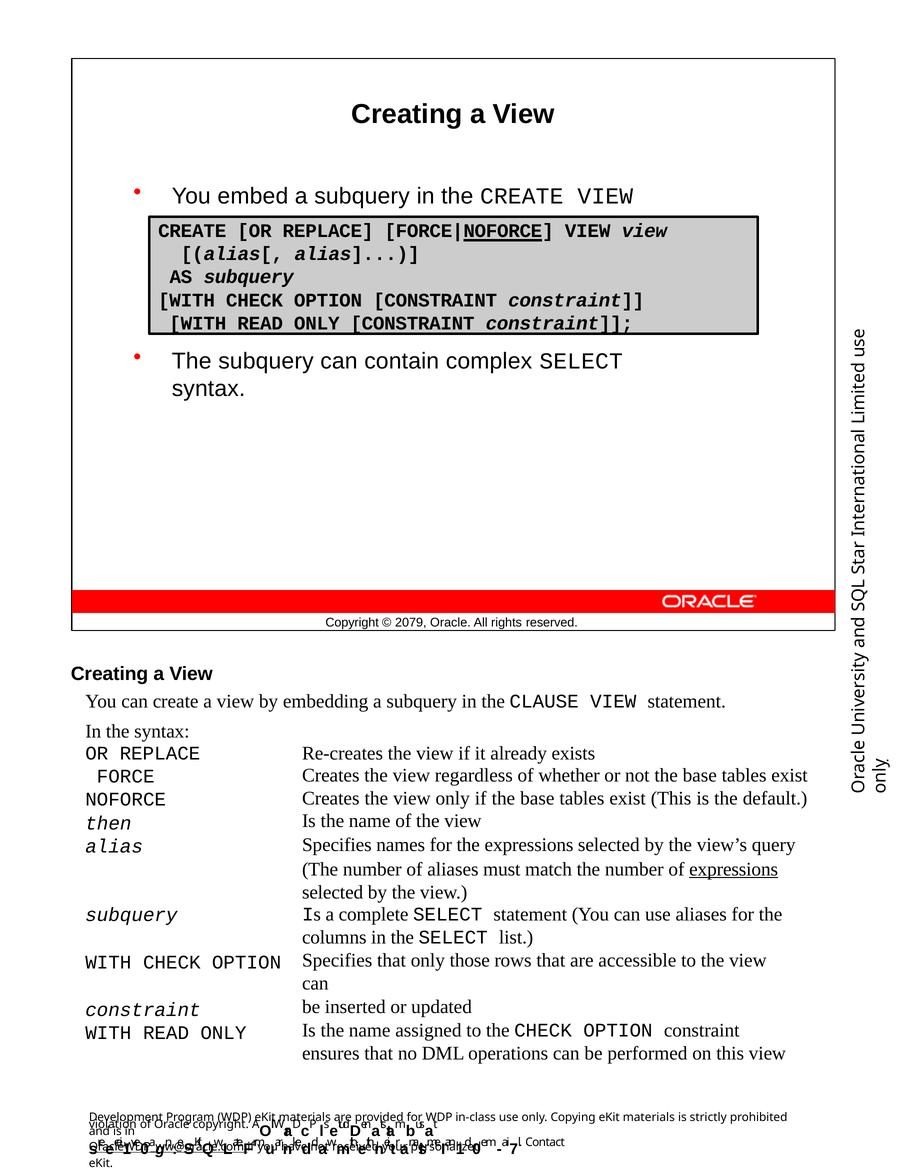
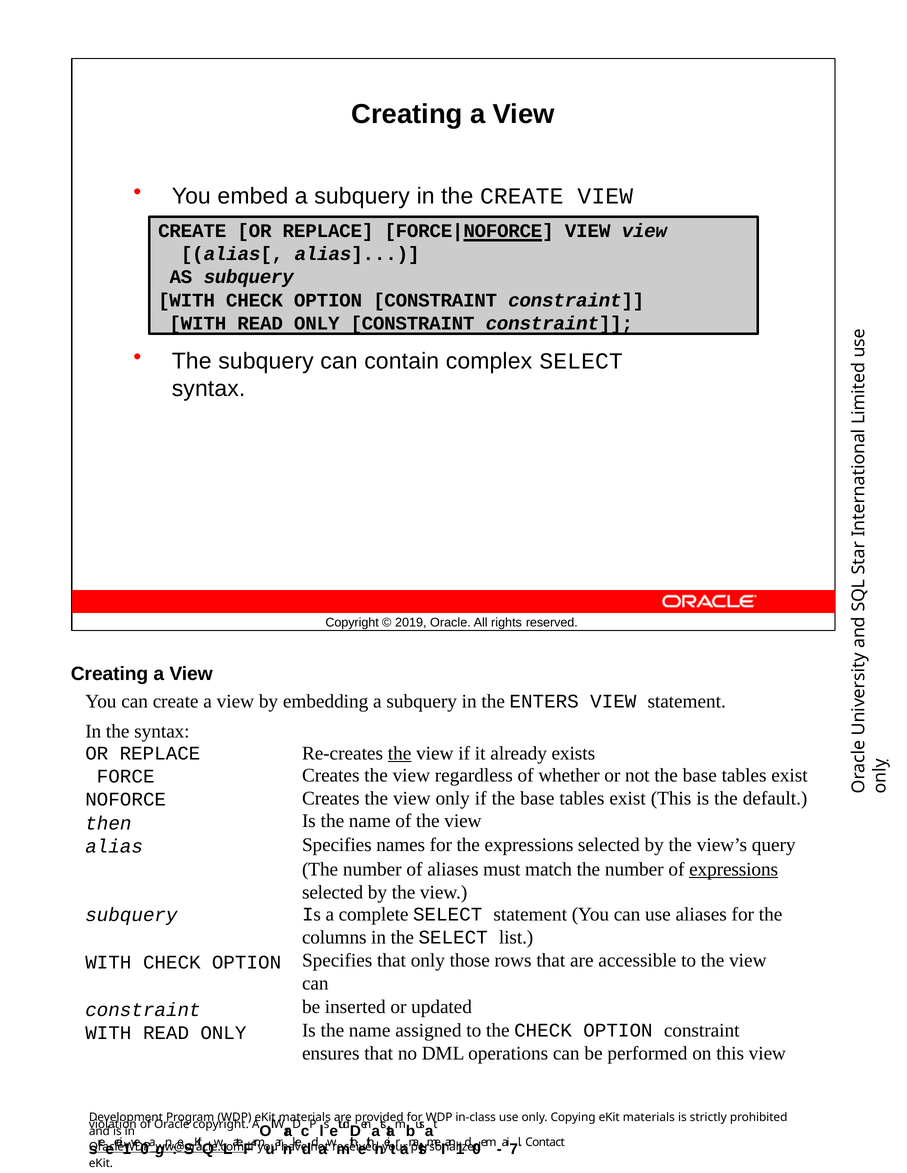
2079: 2079 -> 2019
CLAUSE: CLAUSE -> ENTERS
the at (400, 754) underline: none -> present
